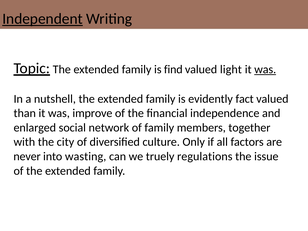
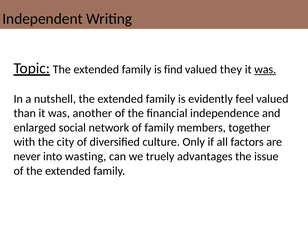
Independent underline: present -> none
light: light -> they
fact: fact -> feel
improve: improve -> another
regulations: regulations -> advantages
